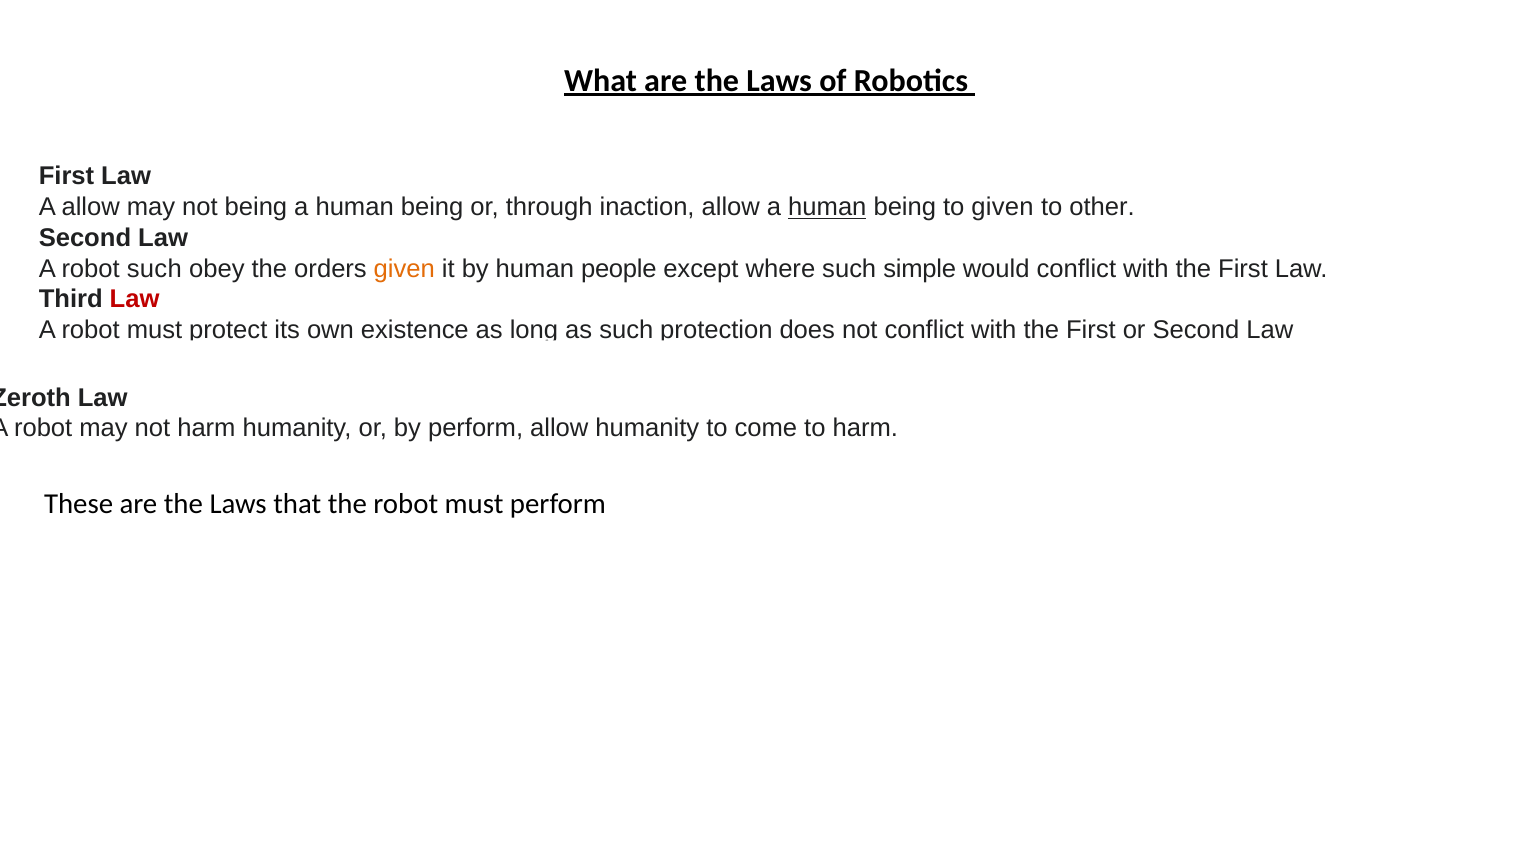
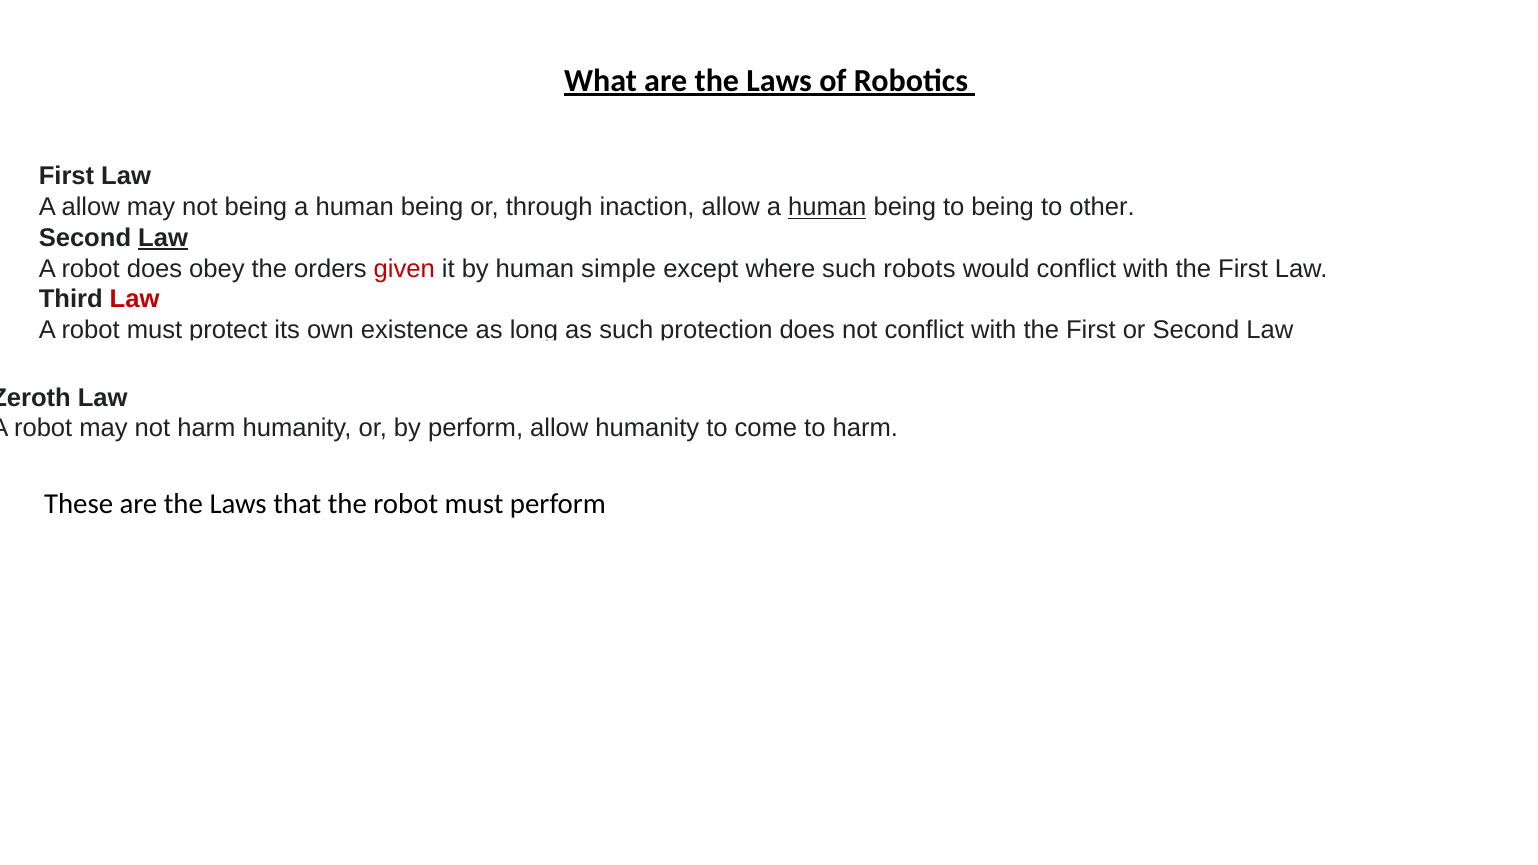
to given: given -> being
Law at (163, 238) underline: none -> present
robot such: such -> does
given at (404, 269) colour: orange -> red
people: people -> simple
simple: simple -> robots
